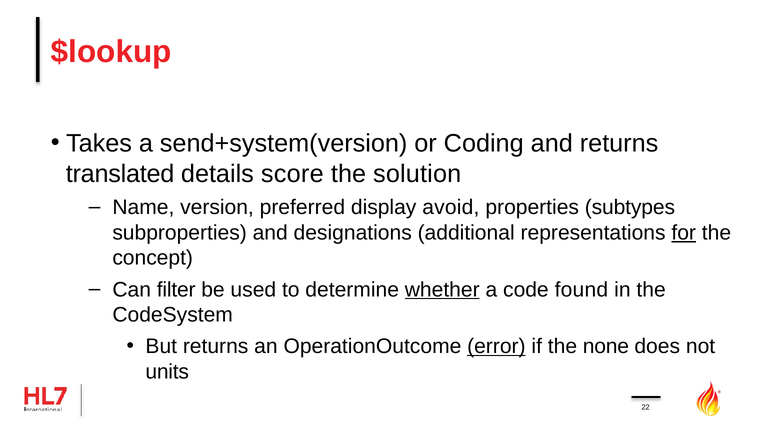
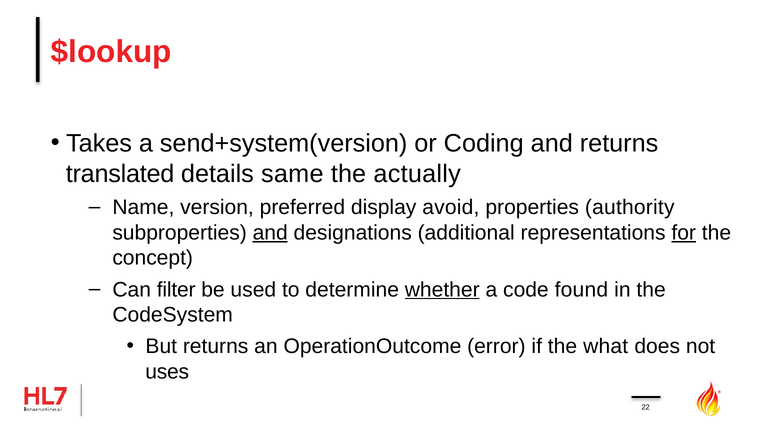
score: score -> same
solution: solution -> actually
subtypes: subtypes -> authority
and at (270, 233) underline: none -> present
error underline: present -> none
none: none -> what
units: units -> uses
